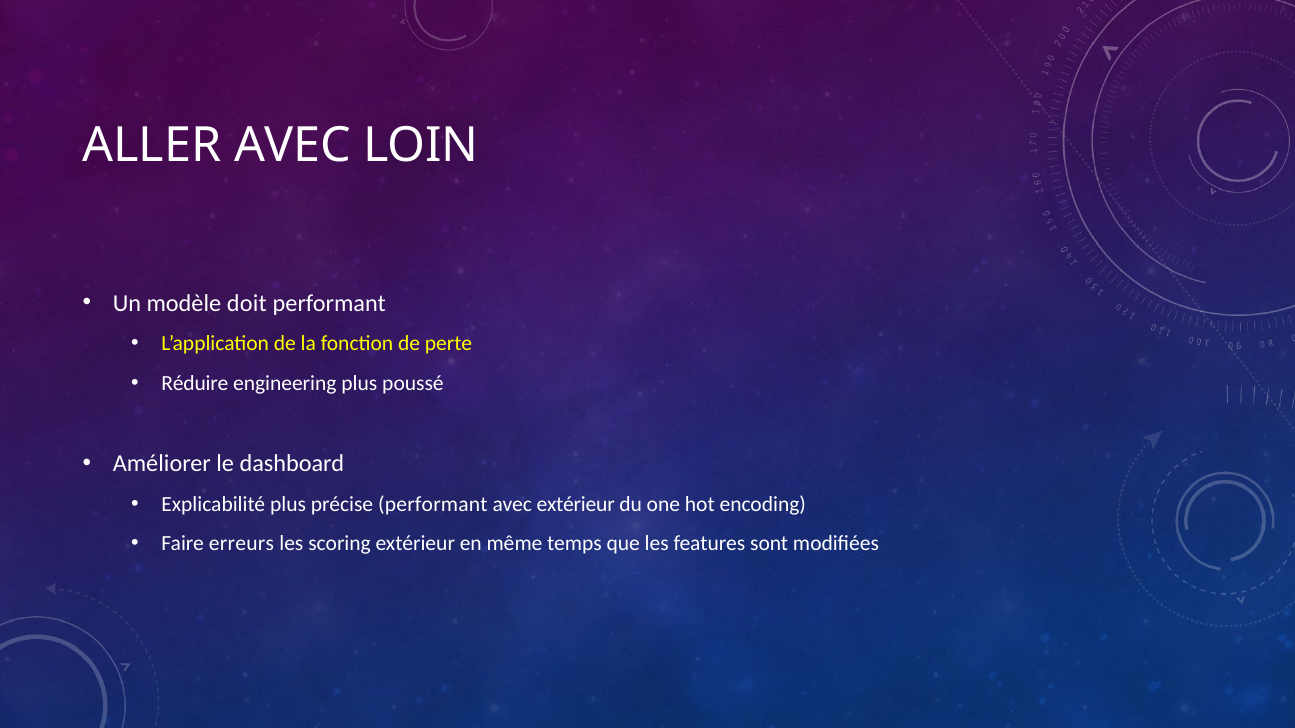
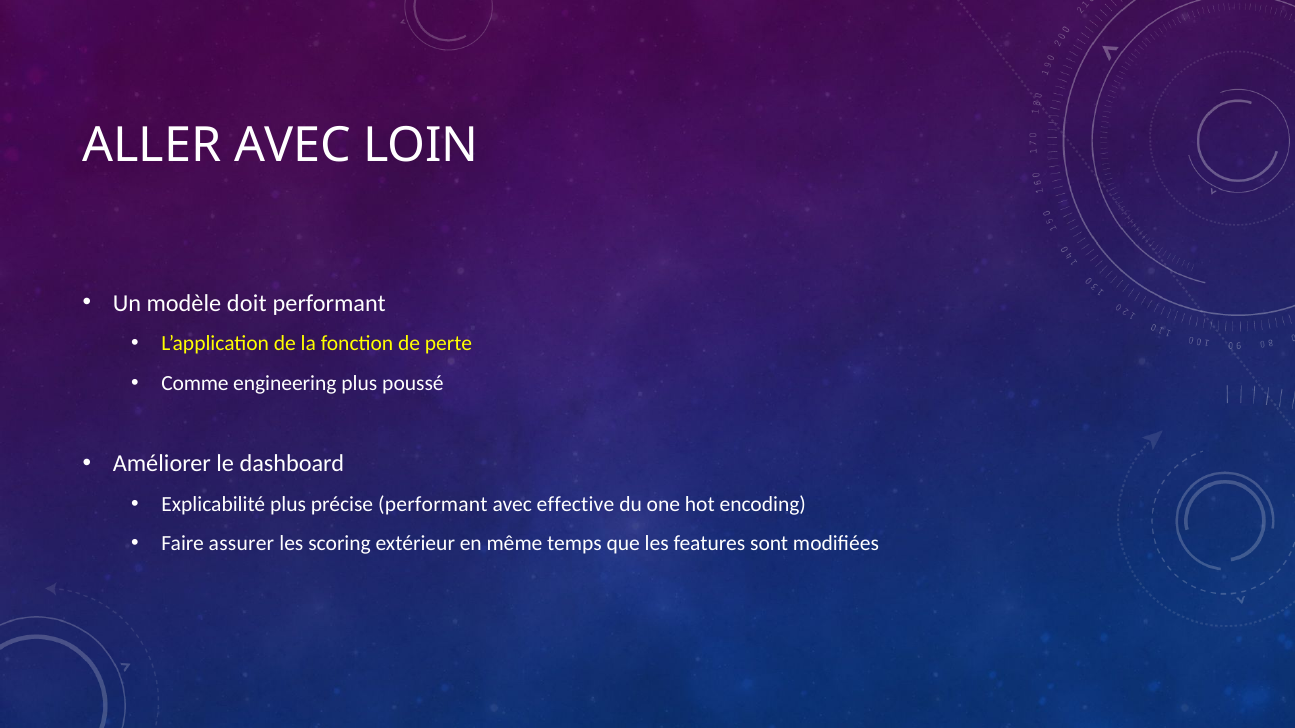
Réduire: Réduire -> Comme
avec extérieur: extérieur -> effective
erreurs: erreurs -> assurer
